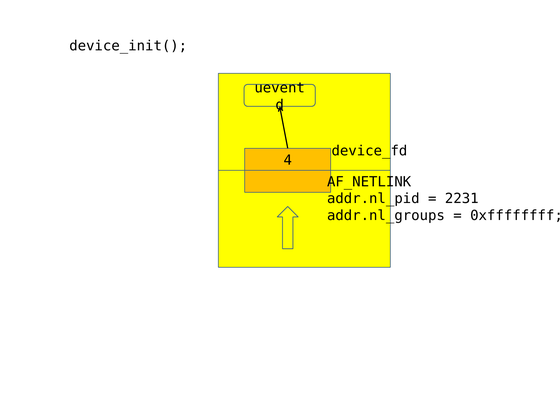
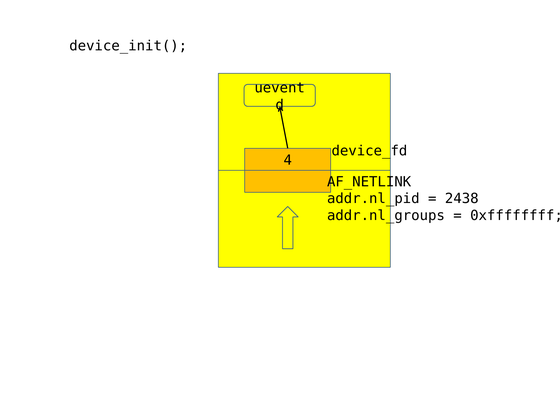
2231: 2231 -> 2438
